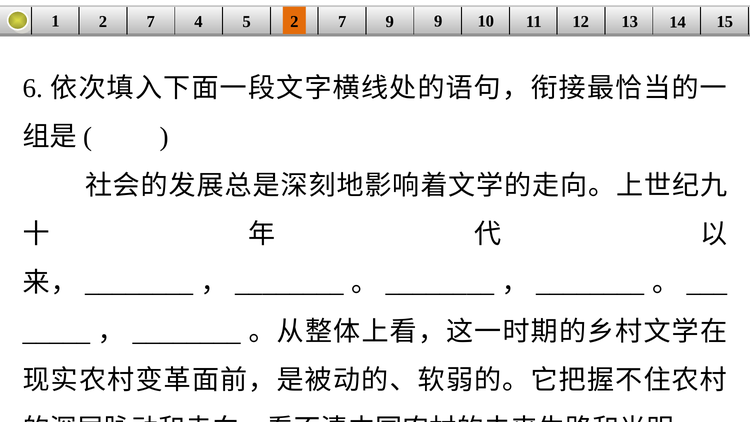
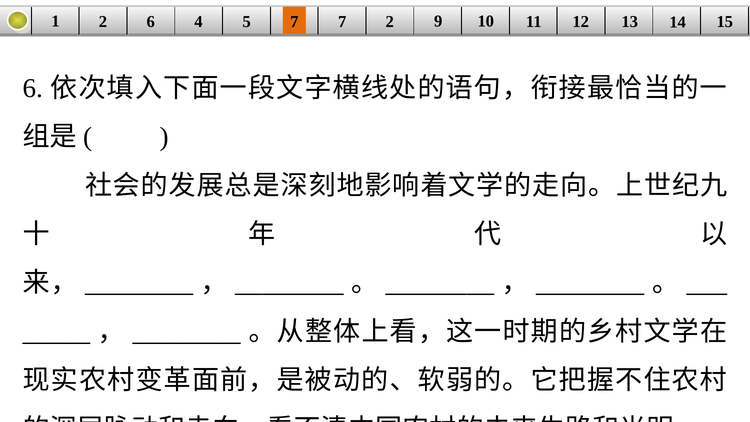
1 2 7: 7 -> 6
5 2: 2 -> 7
7 9: 9 -> 2
